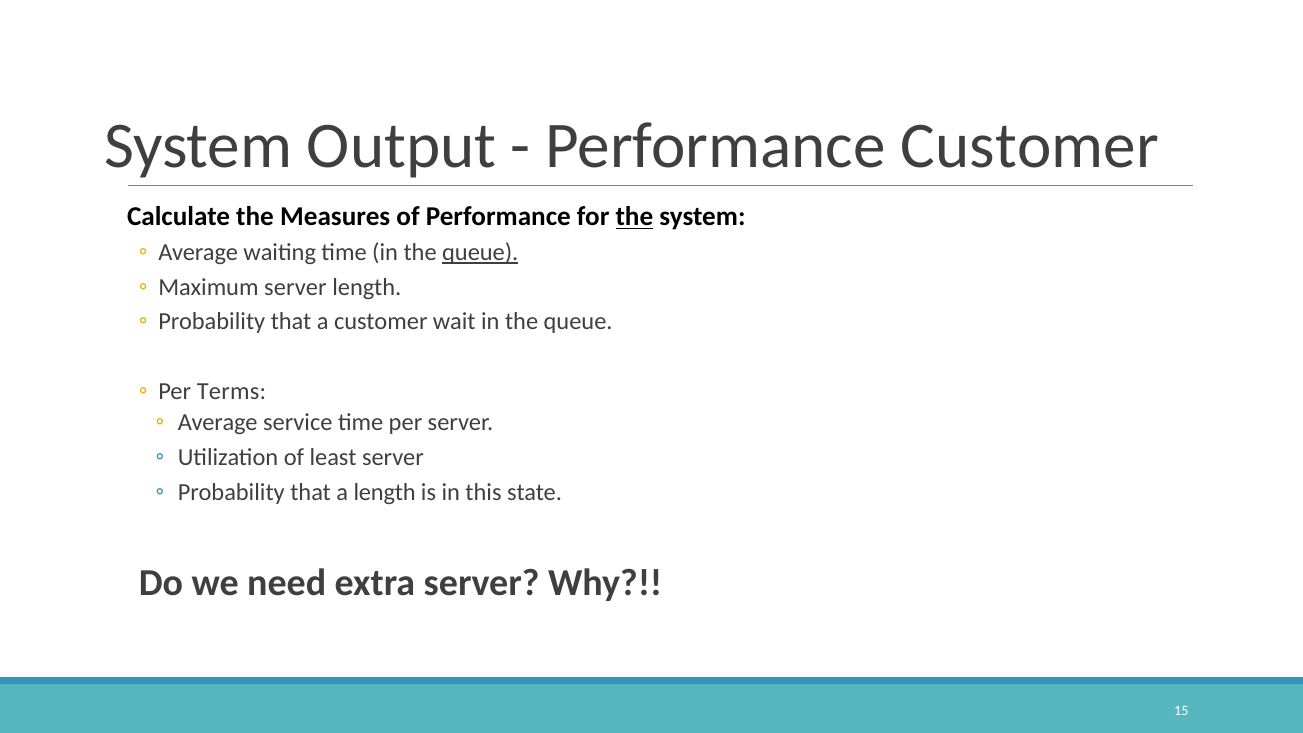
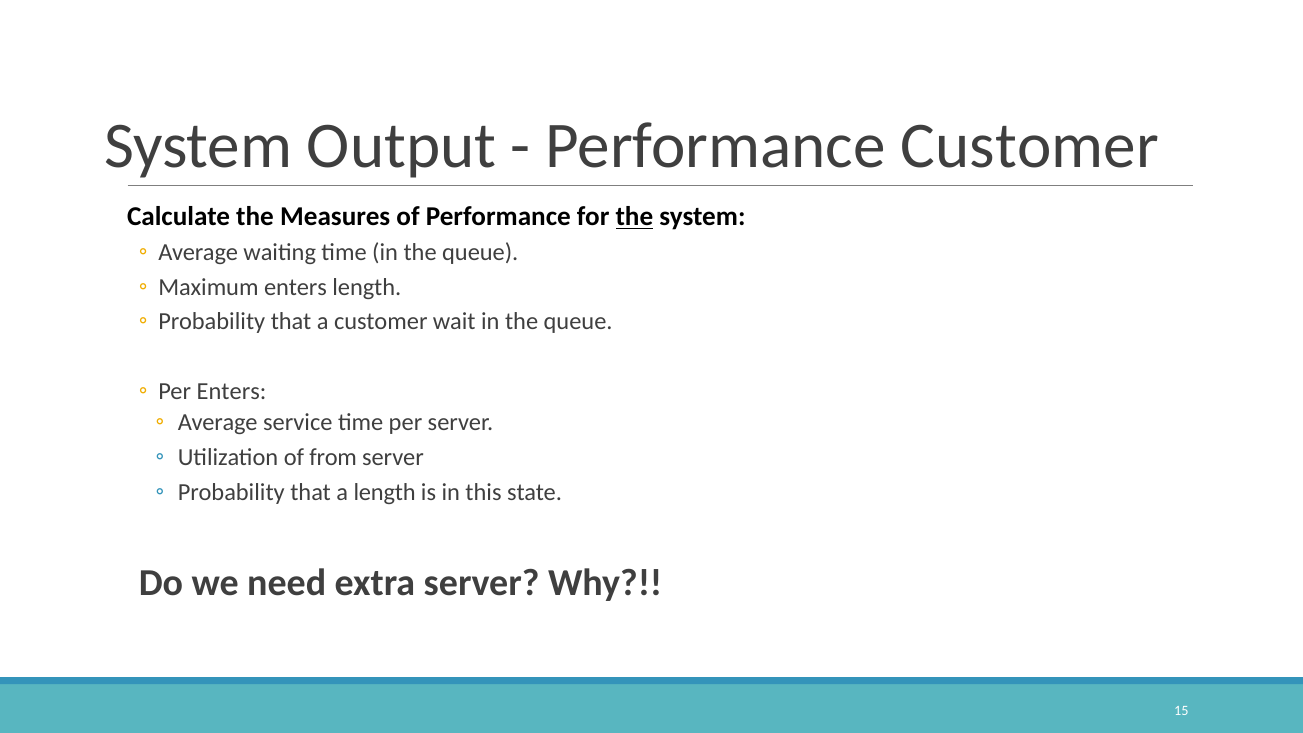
queue at (480, 253) underline: present -> none
Maximum server: server -> enters
Per Terms: Terms -> Enters
least: least -> from
